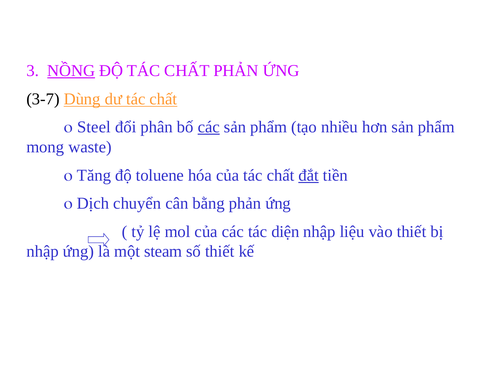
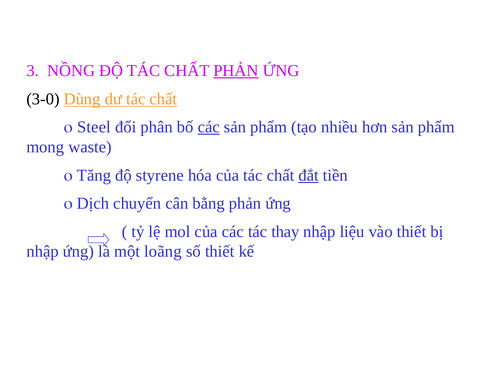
NỒNG underline: present -> none
PHẢN at (236, 71) underline: none -> present
3-7: 3-7 -> 3-0
toluene: toluene -> styrene
diện: diện -> thay
steam: steam -> loãng
